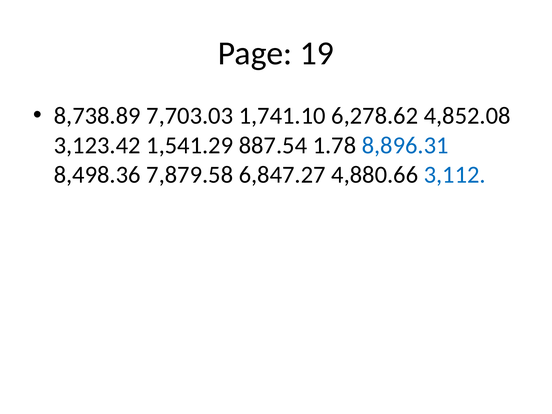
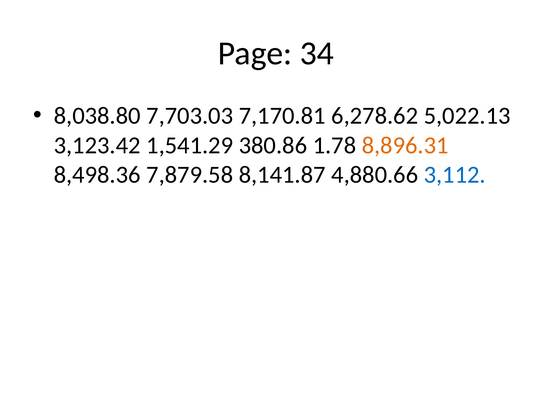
19: 19 -> 34
8,738.89: 8,738.89 -> 8,038.80
1,741.10: 1,741.10 -> 7,170.81
4,852.08: 4,852.08 -> 5,022.13
887.54: 887.54 -> 380.86
8,896.31 colour: blue -> orange
6,847.27: 6,847.27 -> 8,141.87
